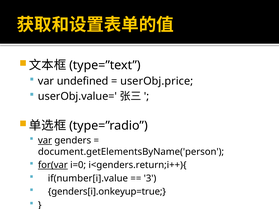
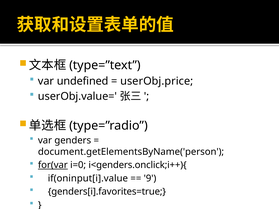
var at (45, 141) underline: present -> none
i<genders.return;i++){: i<genders.return;i++){ -> i<genders.onclick;i++){
if(number[i].value: if(number[i].value -> if(oninput[i].value
3: 3 -> 9
genders[i].onkeyup=true: genders[i].onkeyup=true -> genders[i].favorites=true
